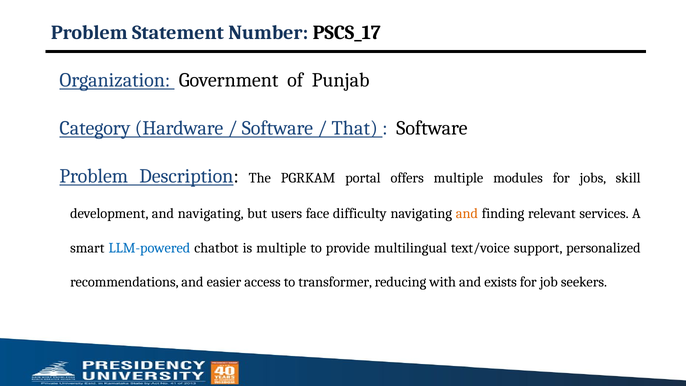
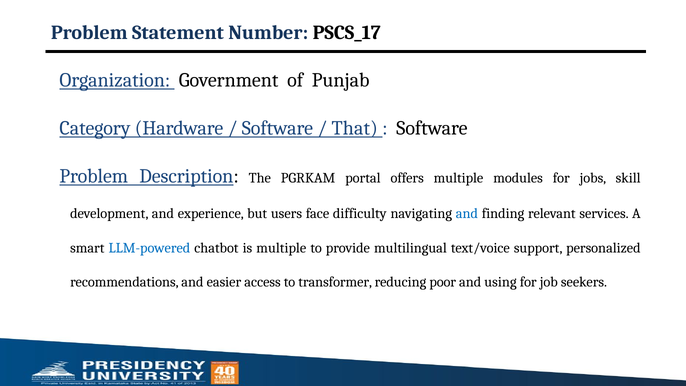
and navigating: navigating -> experience
and at (467, 213) colour: orange -> blue
with: with -> poor
exists: exists -> using
